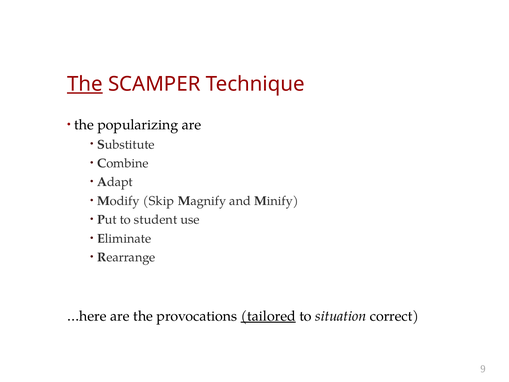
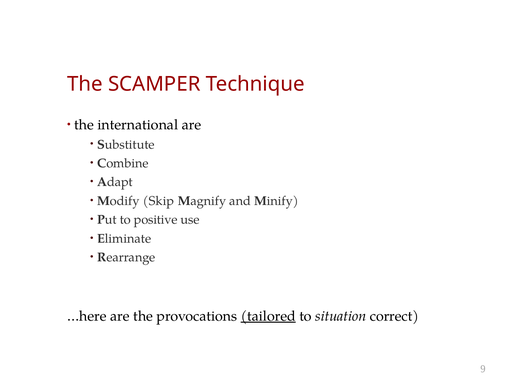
The at (85, 84) underline: present -> none
popularizing: popularizing -> international
student: student -> positive
